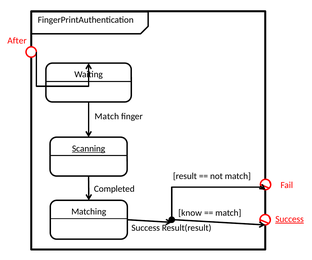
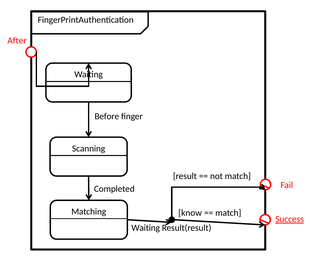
Match at (107, 116): Match -> Before
Scanning underline: present -> none
Success at (146, 228): Success -> Waiting
